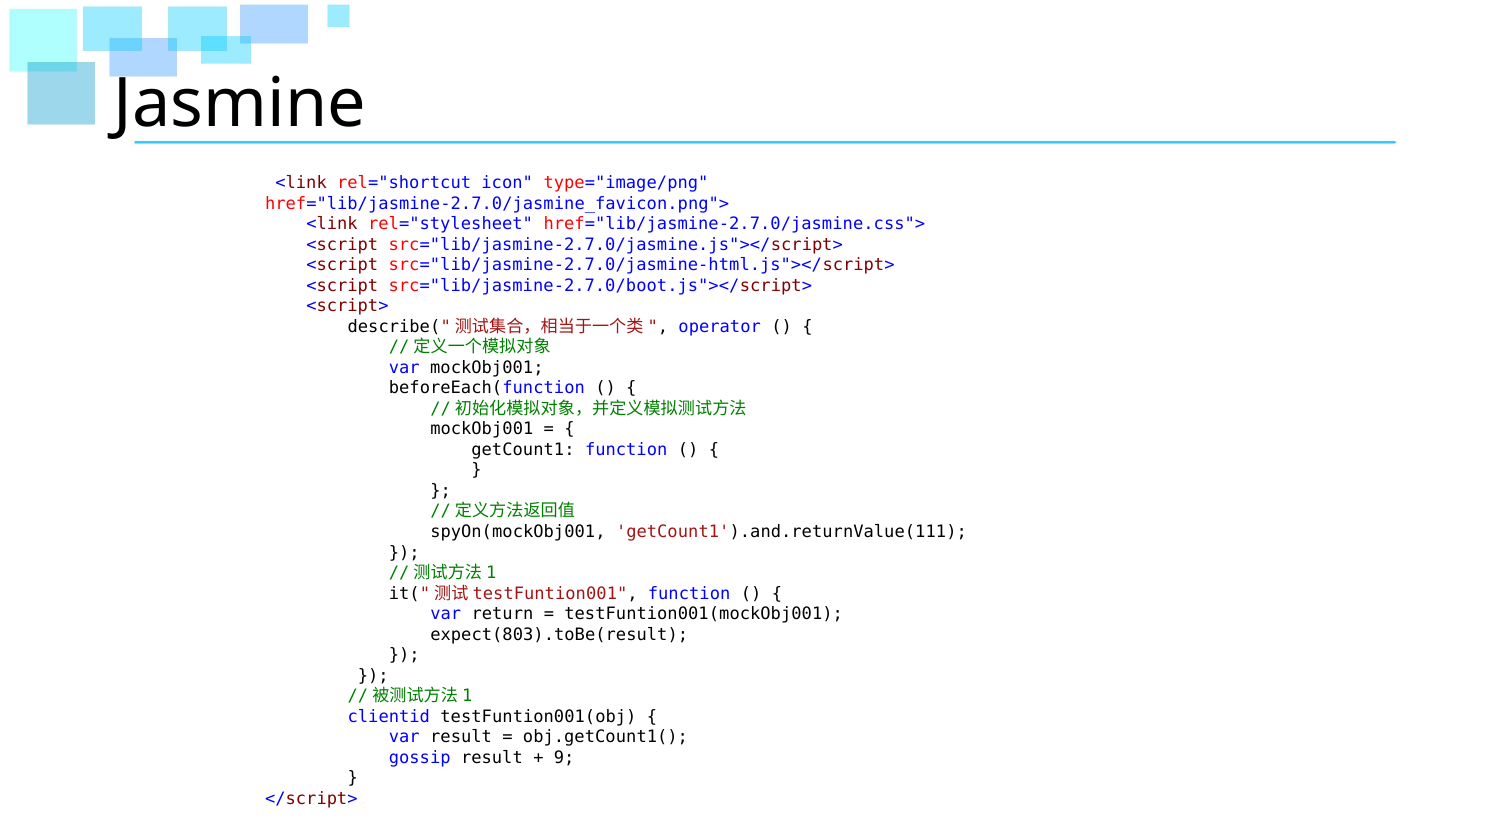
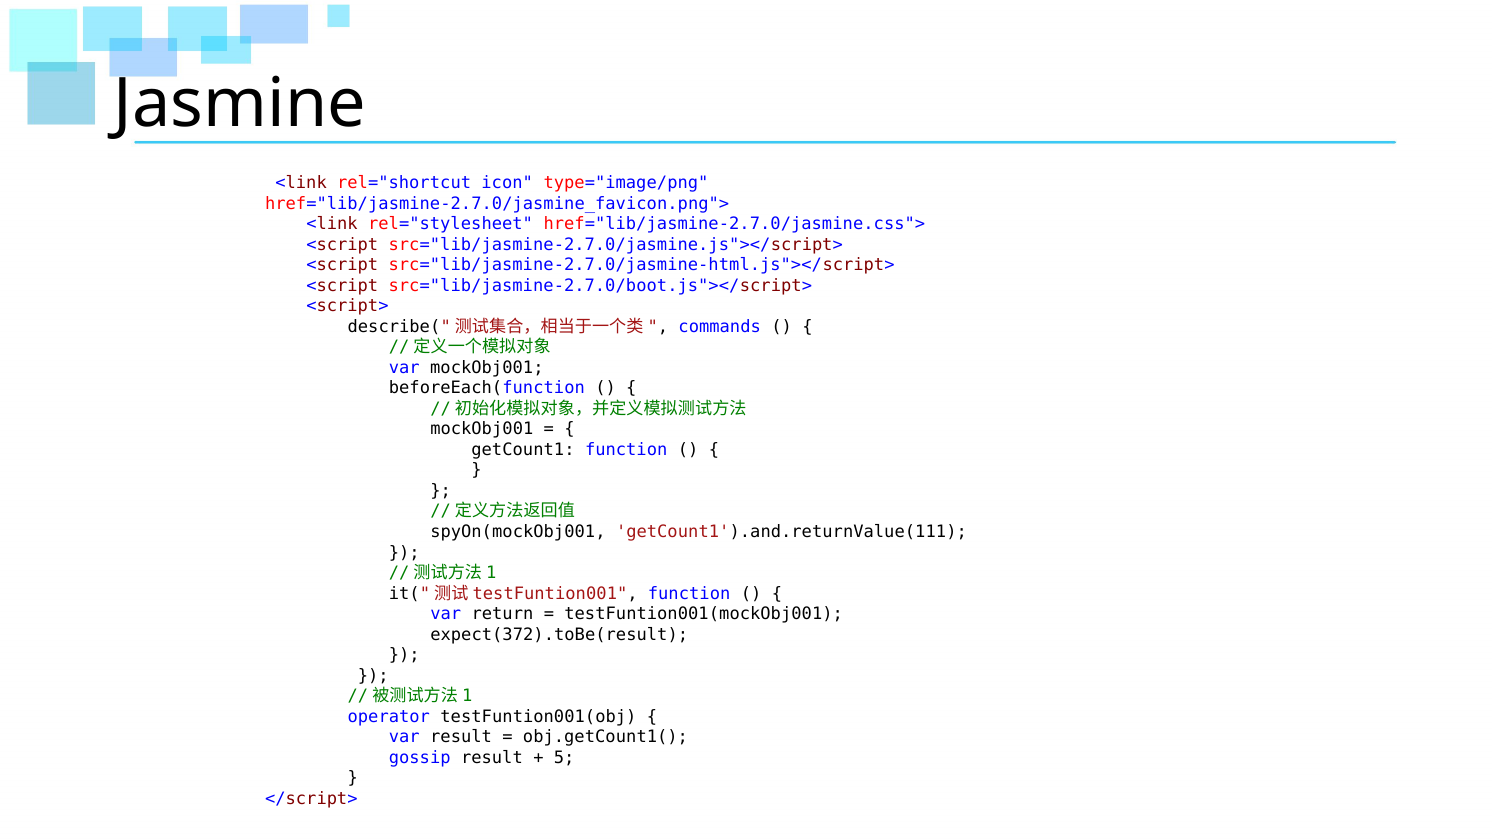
operator: operator -> commands
expect(803).toBe(result: expect(803).toBe(result -> expect(372).toBe(result
clientid: clientid -> operator
9: 9 -> 5
